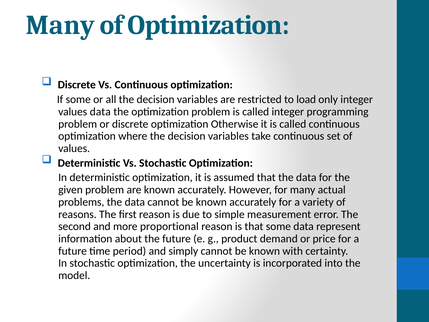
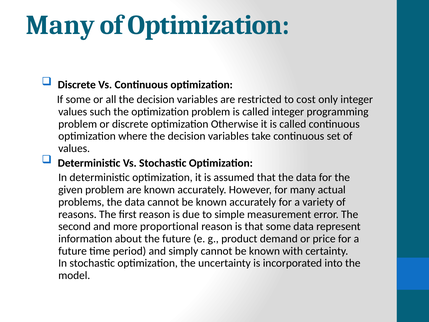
load: load -> cost
values data: data -> such
